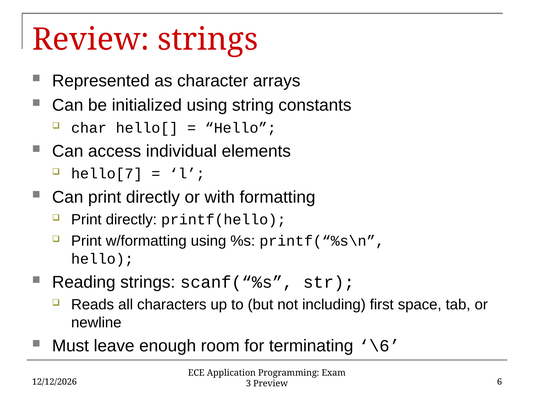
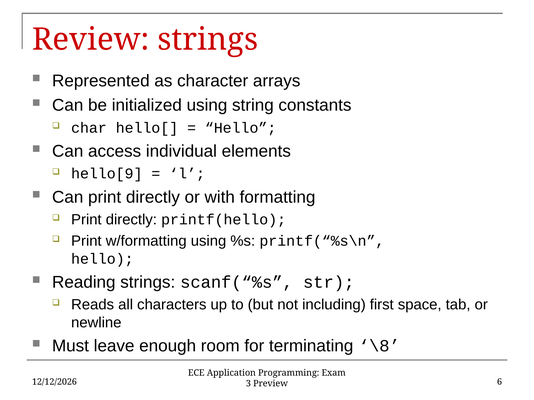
hello[7: hello[7 -> hello[9
\6: \6 -> \8
